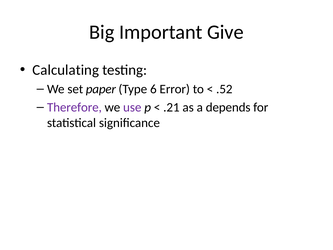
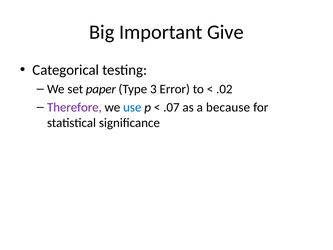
Calculating: Calculating -> Categorical
6: 6 -> 3
.52: .52 -> .02
use colour: purple -> blue
.21: .21 -> .07
depends: depends -> because
